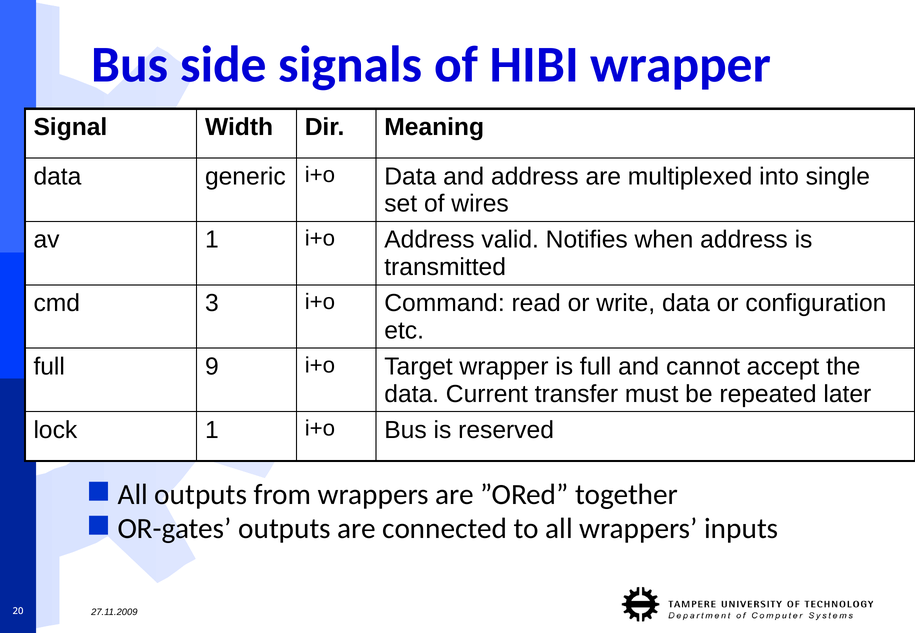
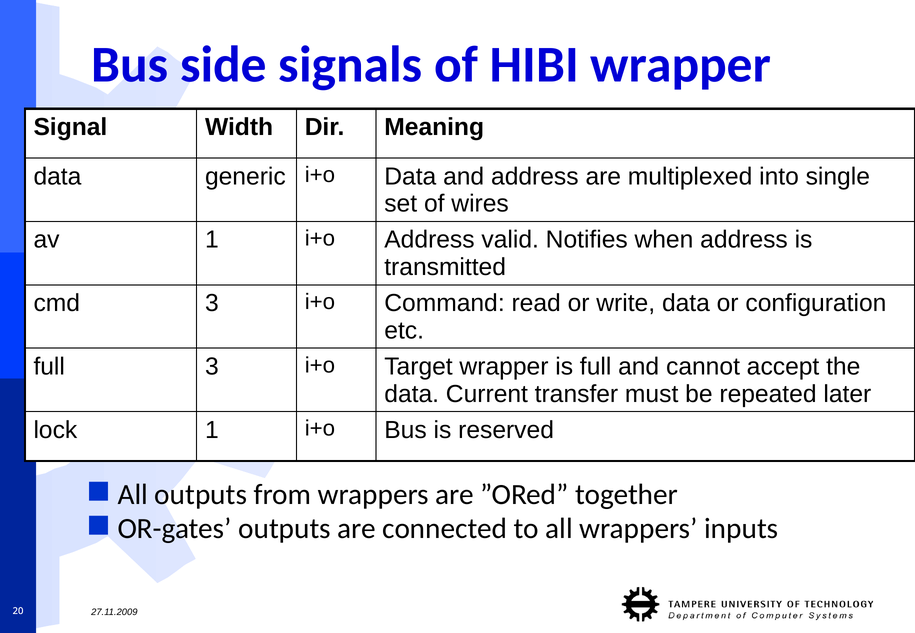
full 9: 9 -> 3
